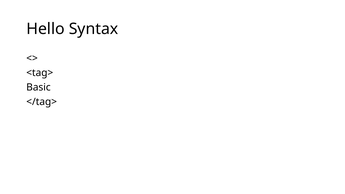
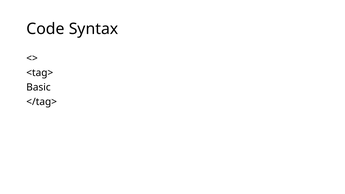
Hello: Hello -> Code
